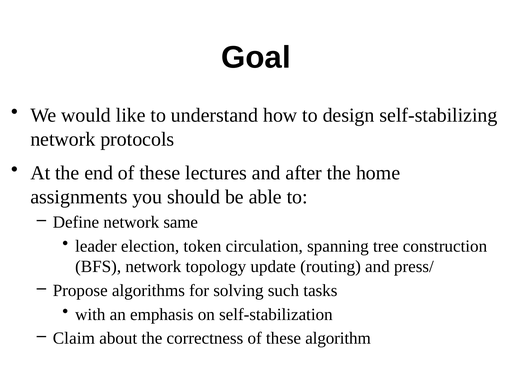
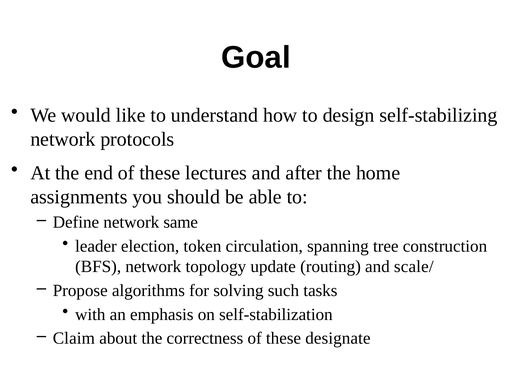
press/: press/ -> scale/
algorithm: algorithm -> designate
